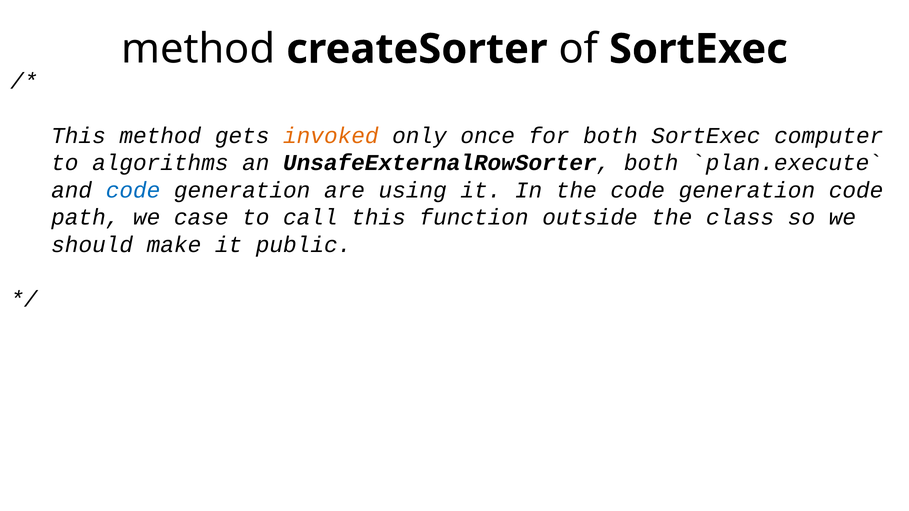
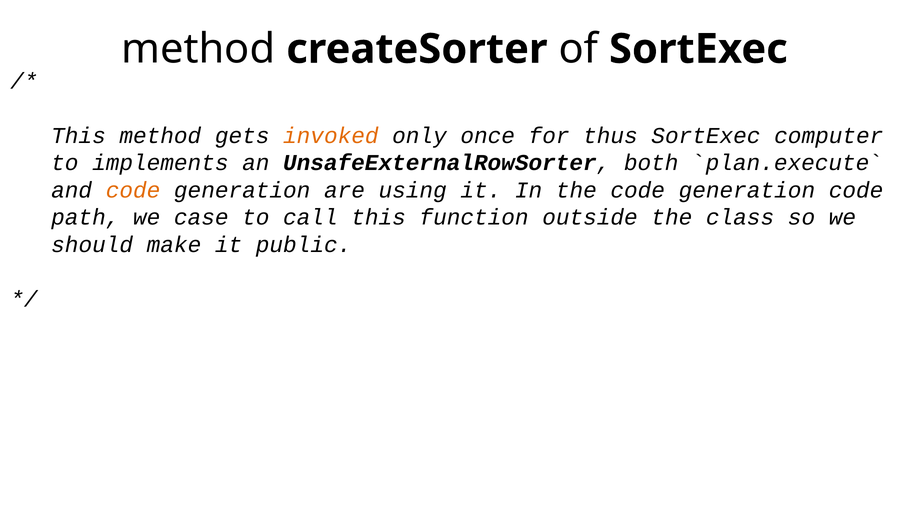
for both: both -> thus
algorithms: algorithms -> implements
code at (133, 190) colour: blue -> orange
